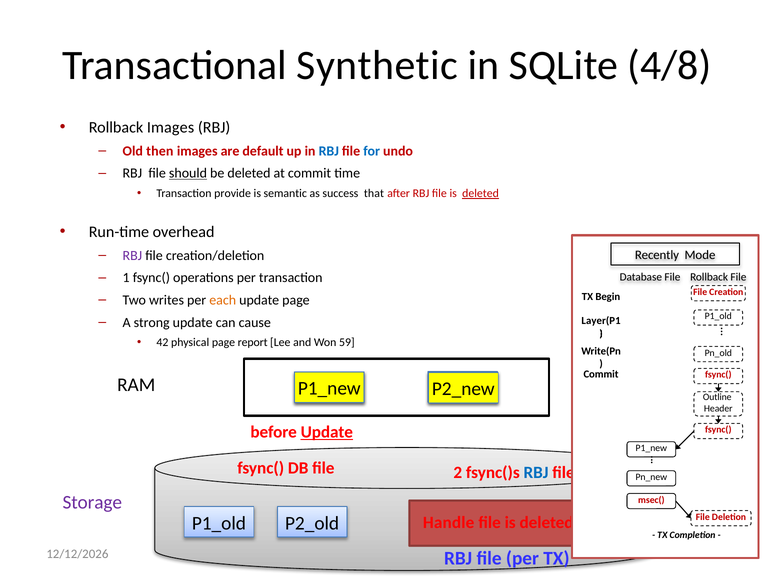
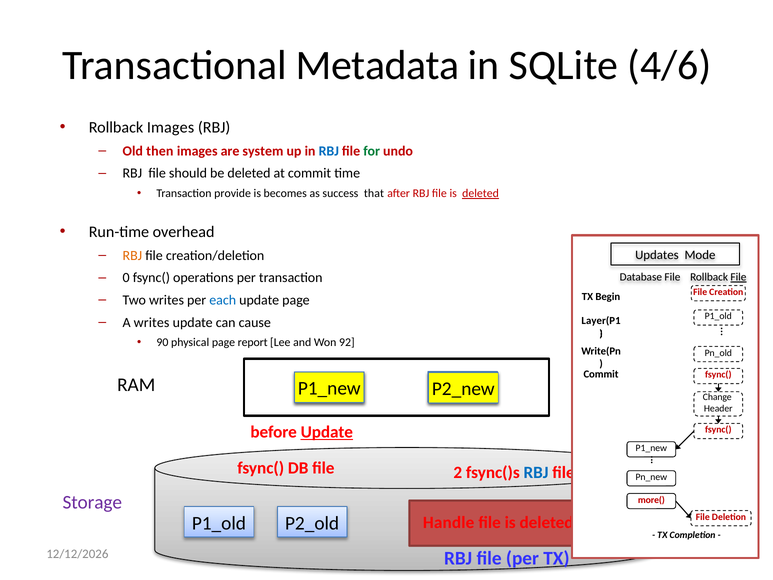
Synthetic: Synthetic -> Metadata
4/8: 4/8 -> 4/6
default: default -> system
for colour: blue -> green
should underline: present -> none
semantic: semantic -> becomes
RBJ at (132, 255) colour: purple -> orange
Recently: Recently -> Updates
1: 1 -> 0
File at (738, 277) underline: none -> present
each colour: orange -> blue
A strong: strong -> writes
42: 42 -> 90
59: 59 -> 92
Outline: Outline -> Change
msec(: msec( -> more(
